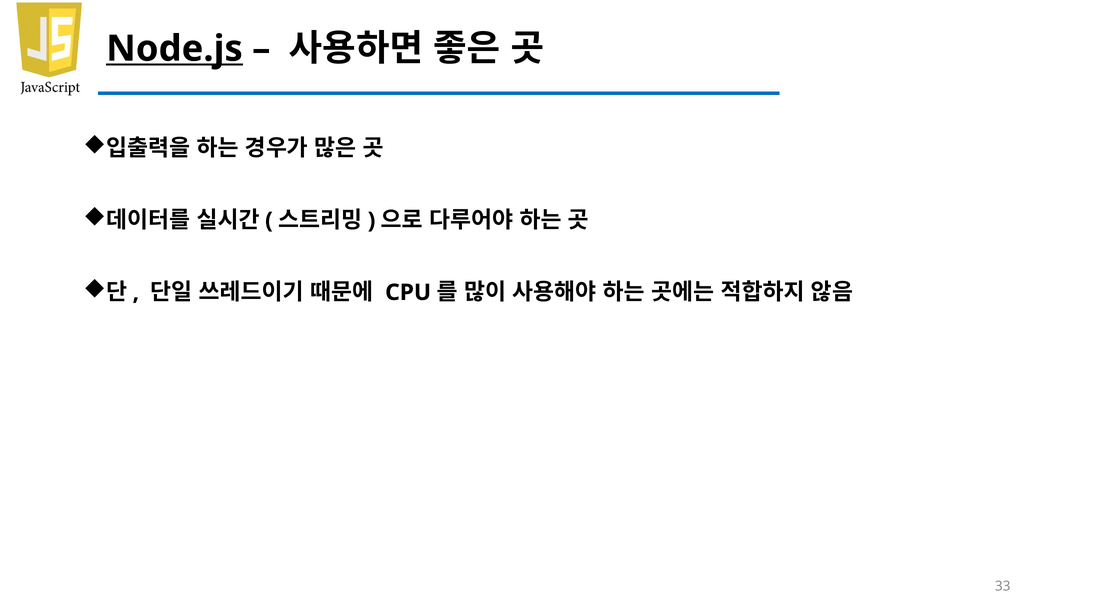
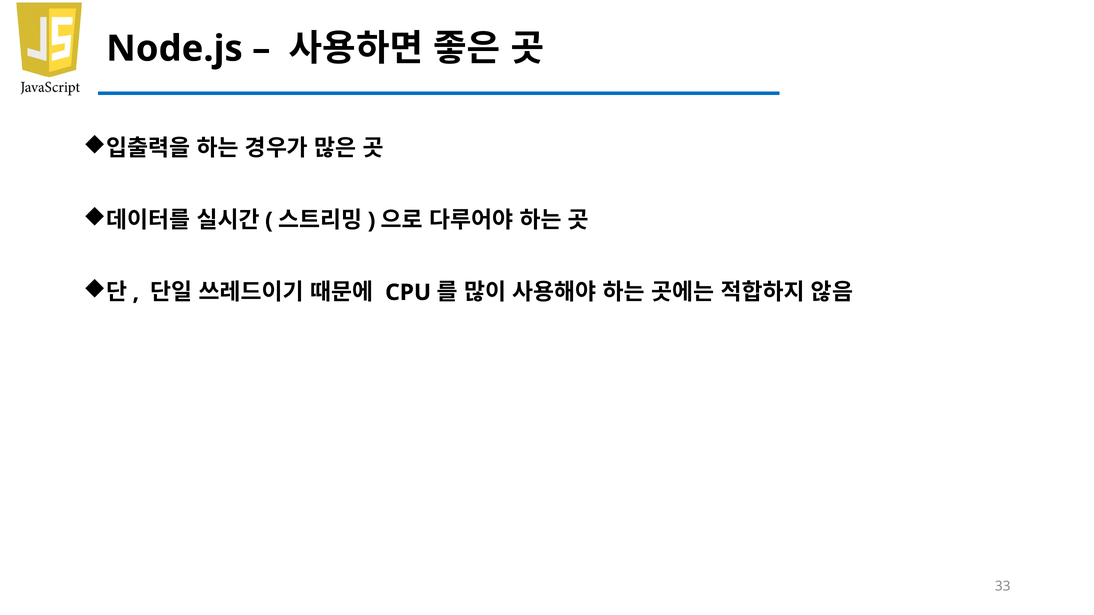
Node.js underline: present -> none
